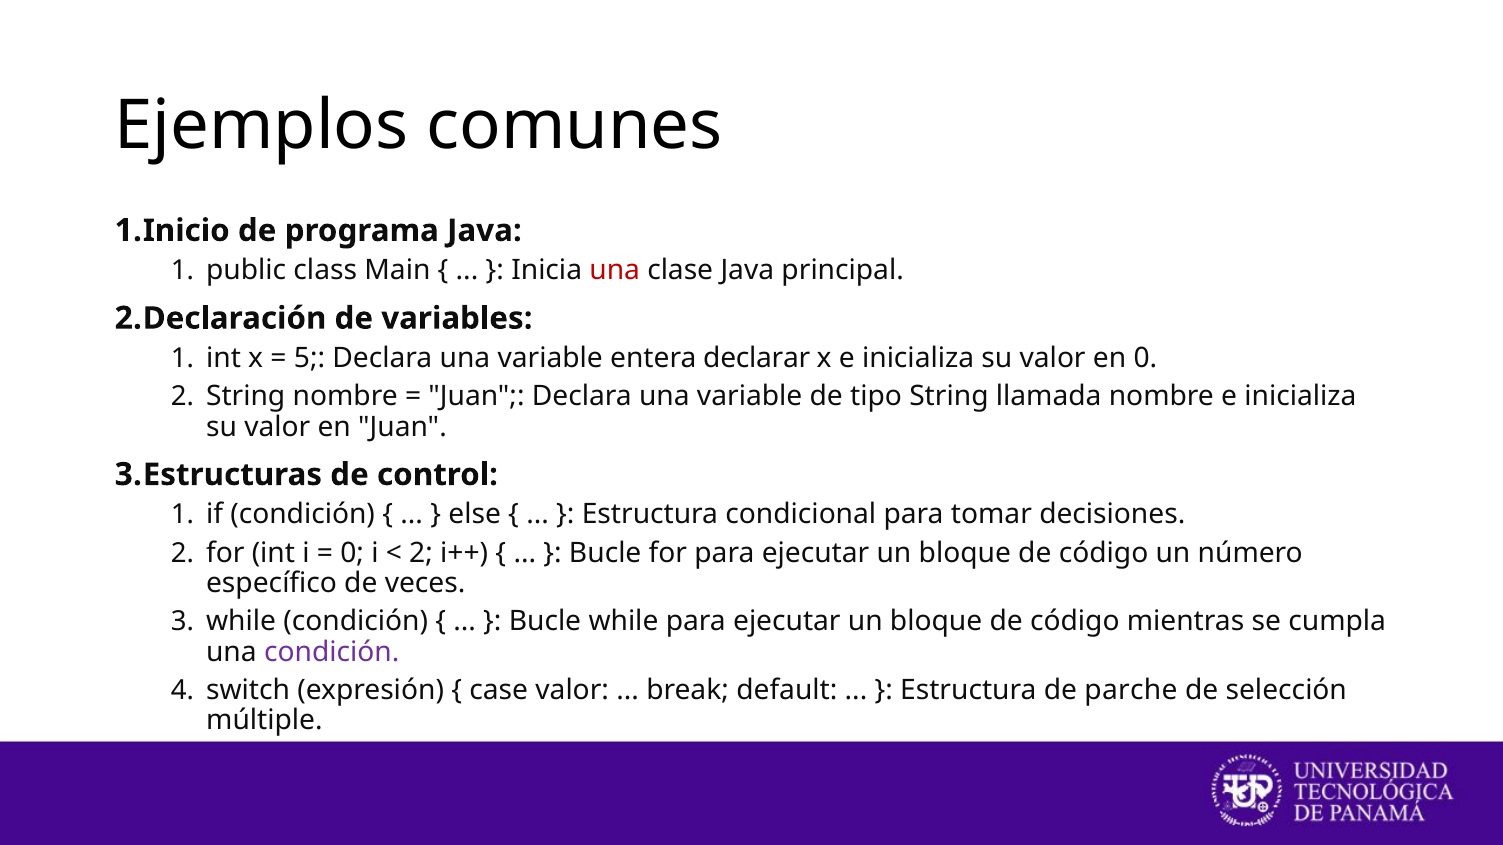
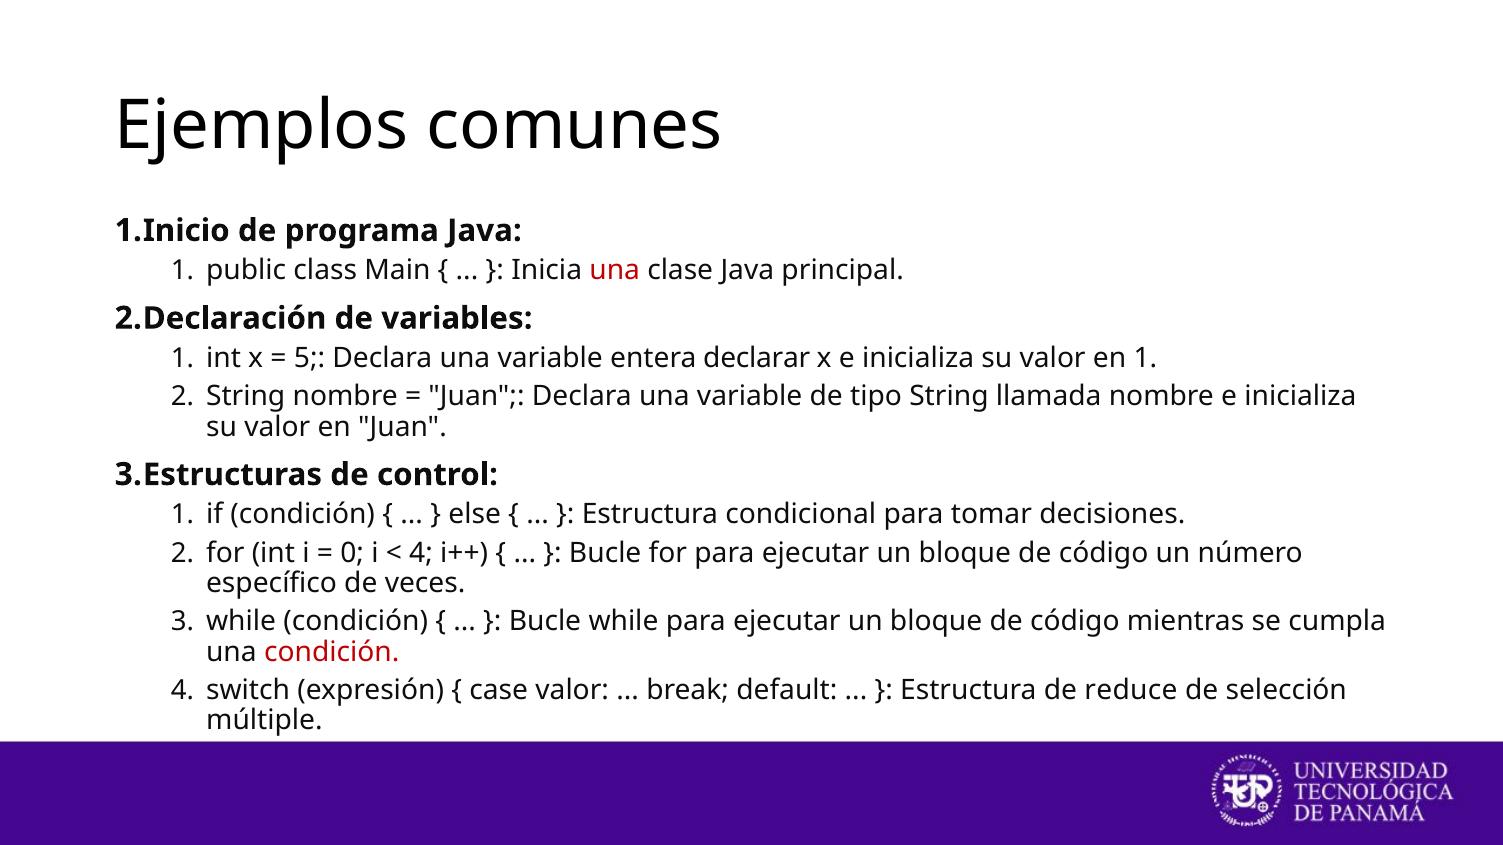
en 0: 0 -> 1
2 at (421, 553): 2 -> 4
condición at (332, 652) colour: purple -> red
parche: parche -> reduce
